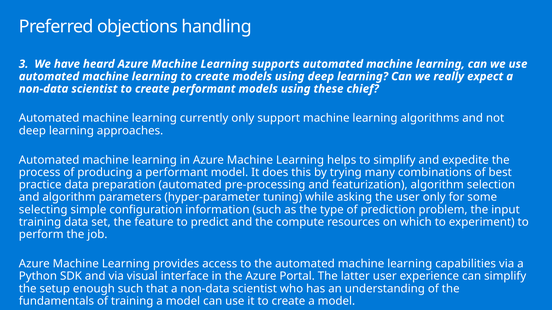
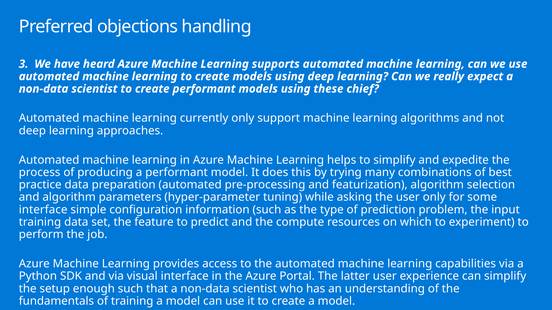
selecting at (43, 210): selecting -> interface
